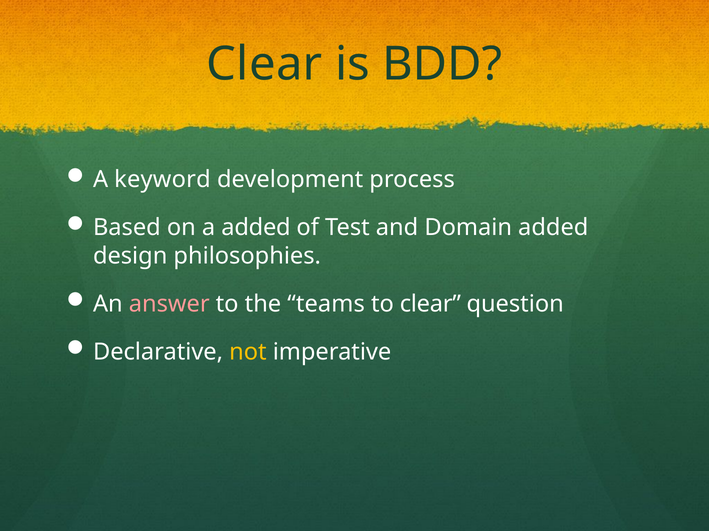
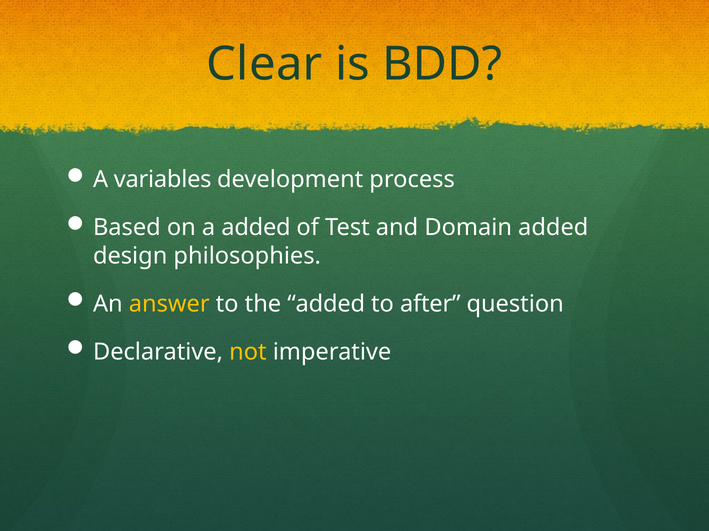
keyword: keyword -> variables
answer colour: pink -> yellow
the teams: teams -> added
to clear: clear -> after
